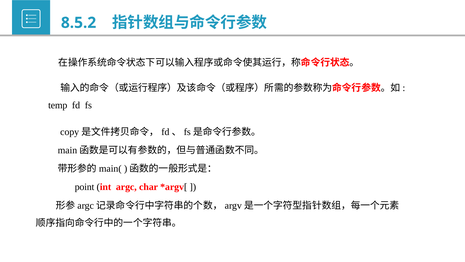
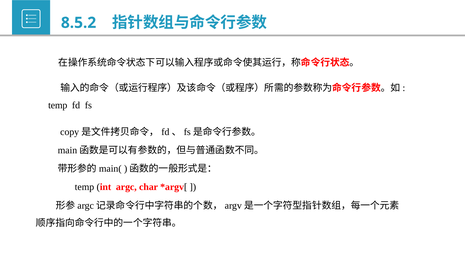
point at (85, 187): point -> temp
